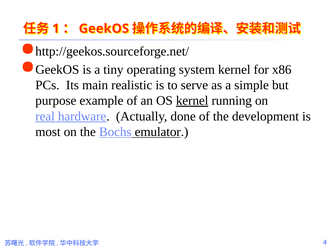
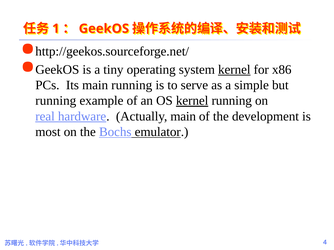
kernel at (234, 70) underline: none -> present
main realistic: realistic -> running
purpose at (56, 101): purpose -> running
Actually done: done -> main
